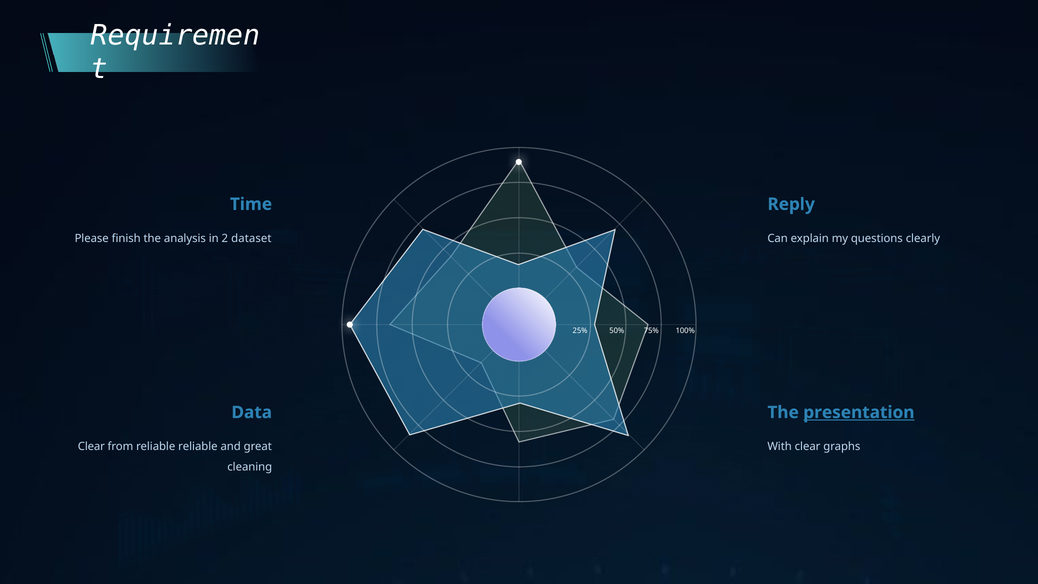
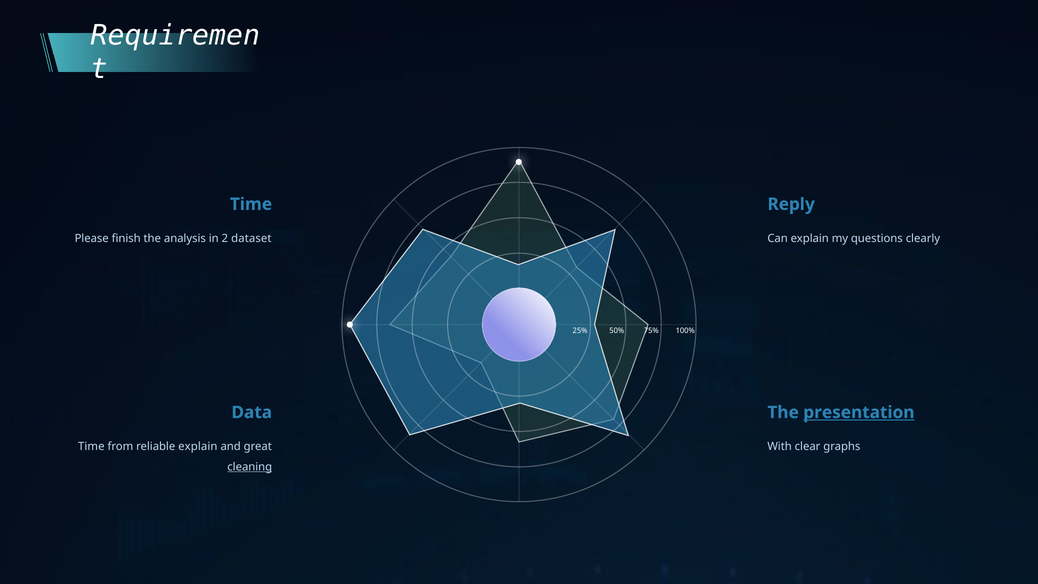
Clear at (91, 446): Clear -> Time
reliable reliable: reliable -> explain
cleaning underline: none -> present
